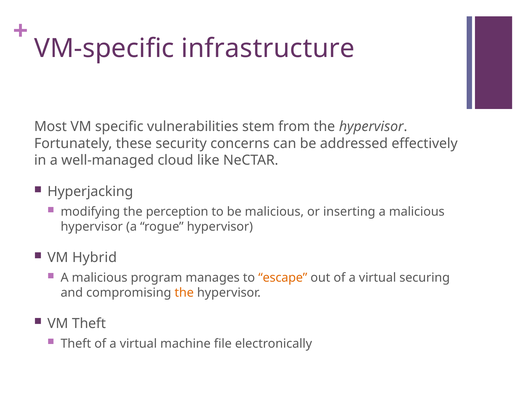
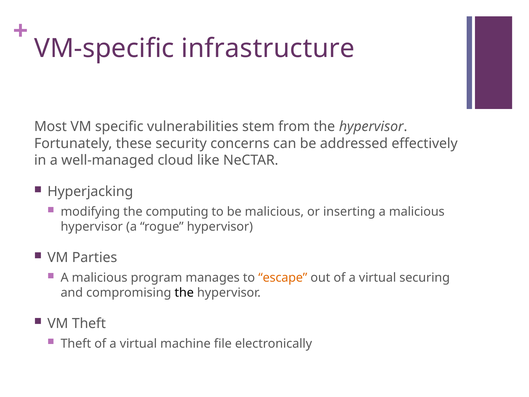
perception: perception -> computing
Hybrid: Hybrid -> Parties
the at (184, 293) colour: orange -> black
